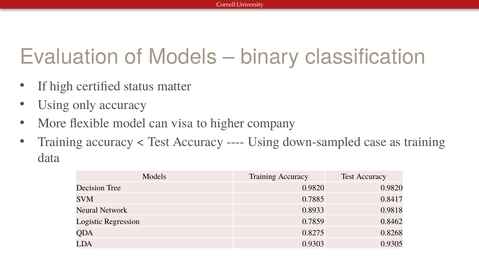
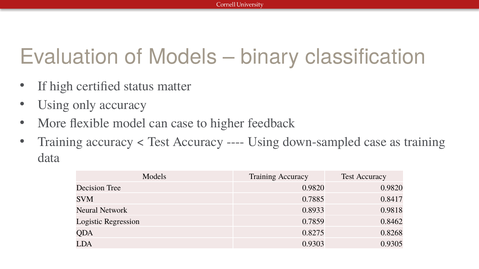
can visa: visa -> case
company: company -> feedback
